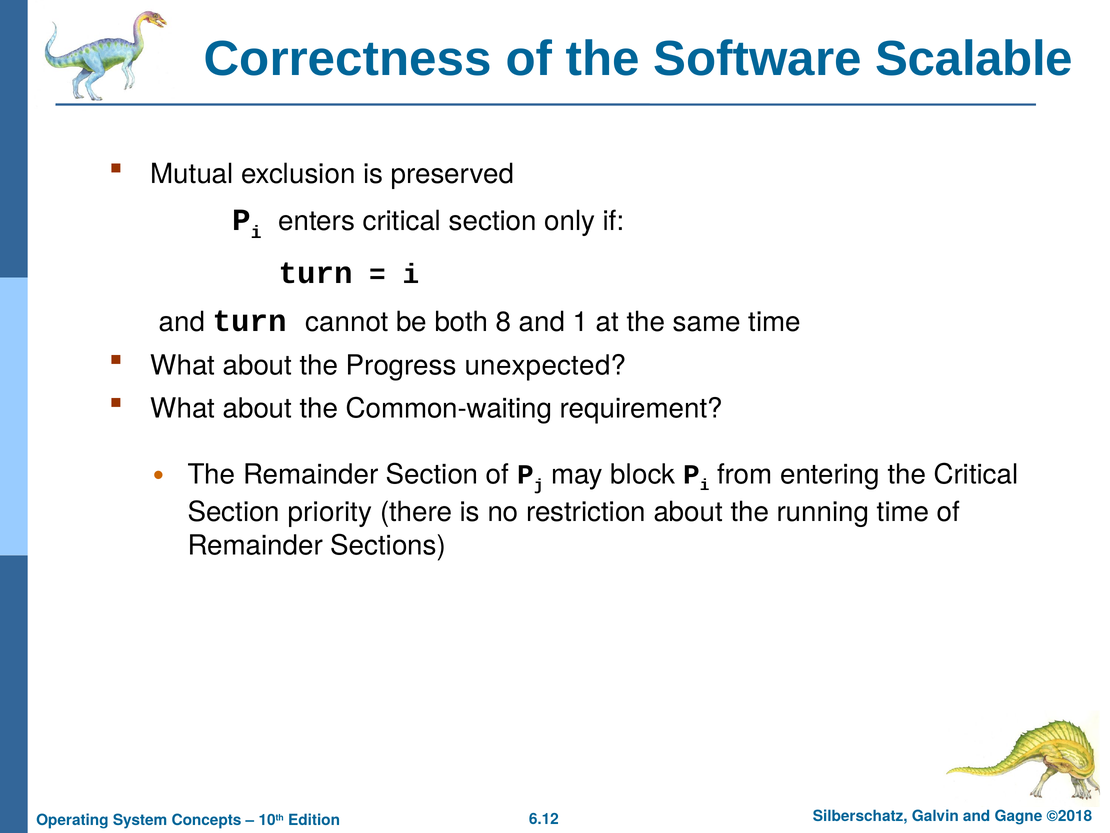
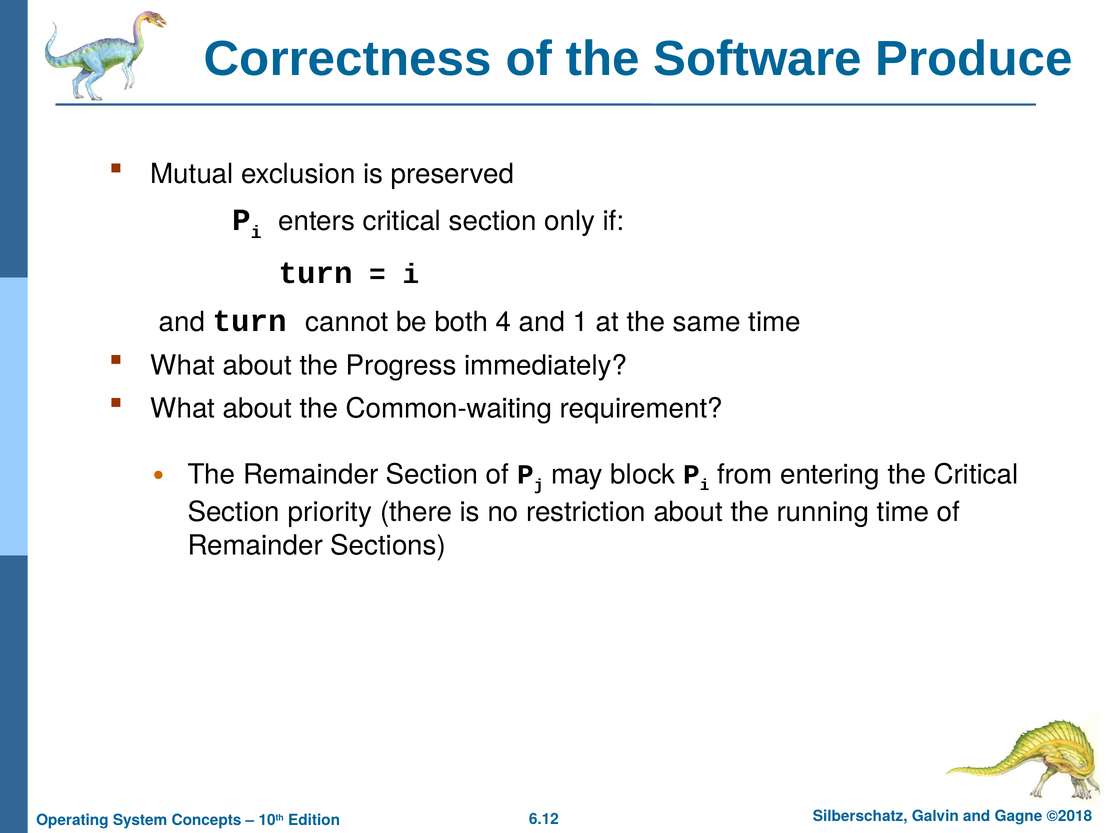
Scalable: Scalable -> Produce
8: 8 -> 4
unexpected: unexpected -> immediately
